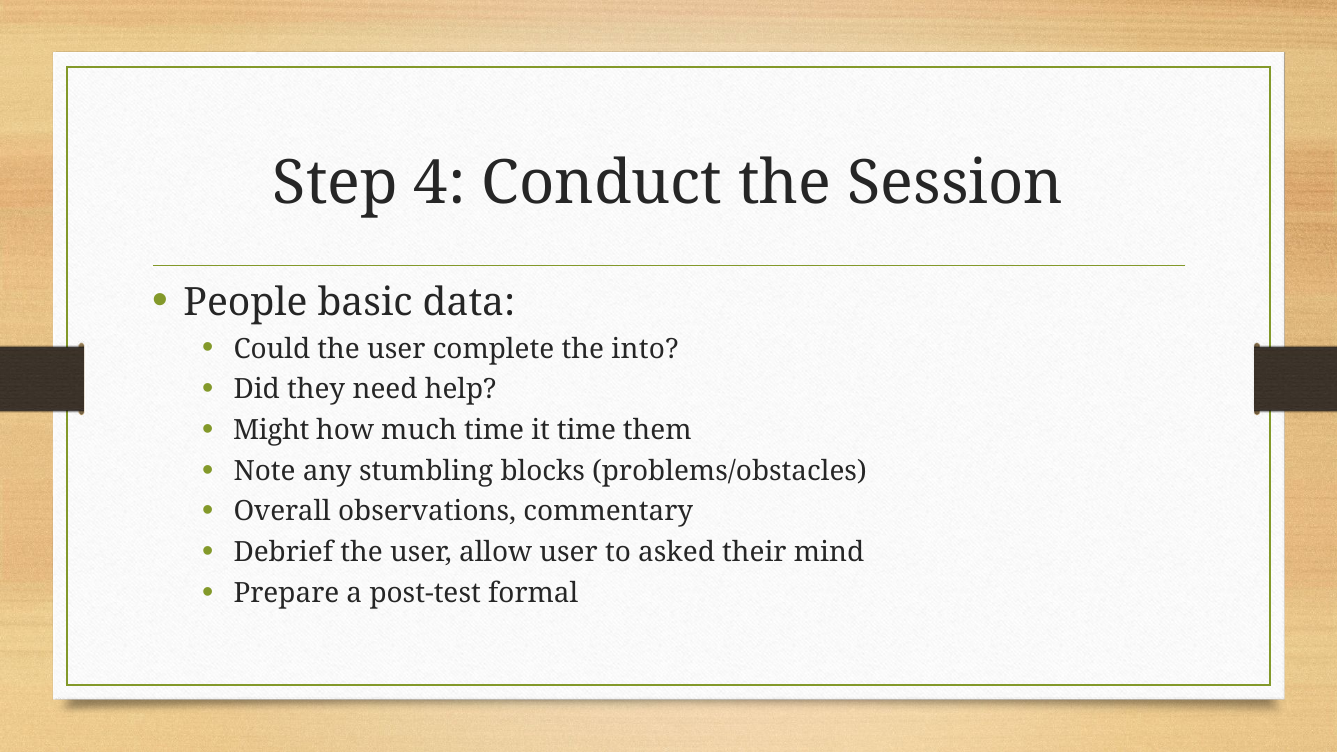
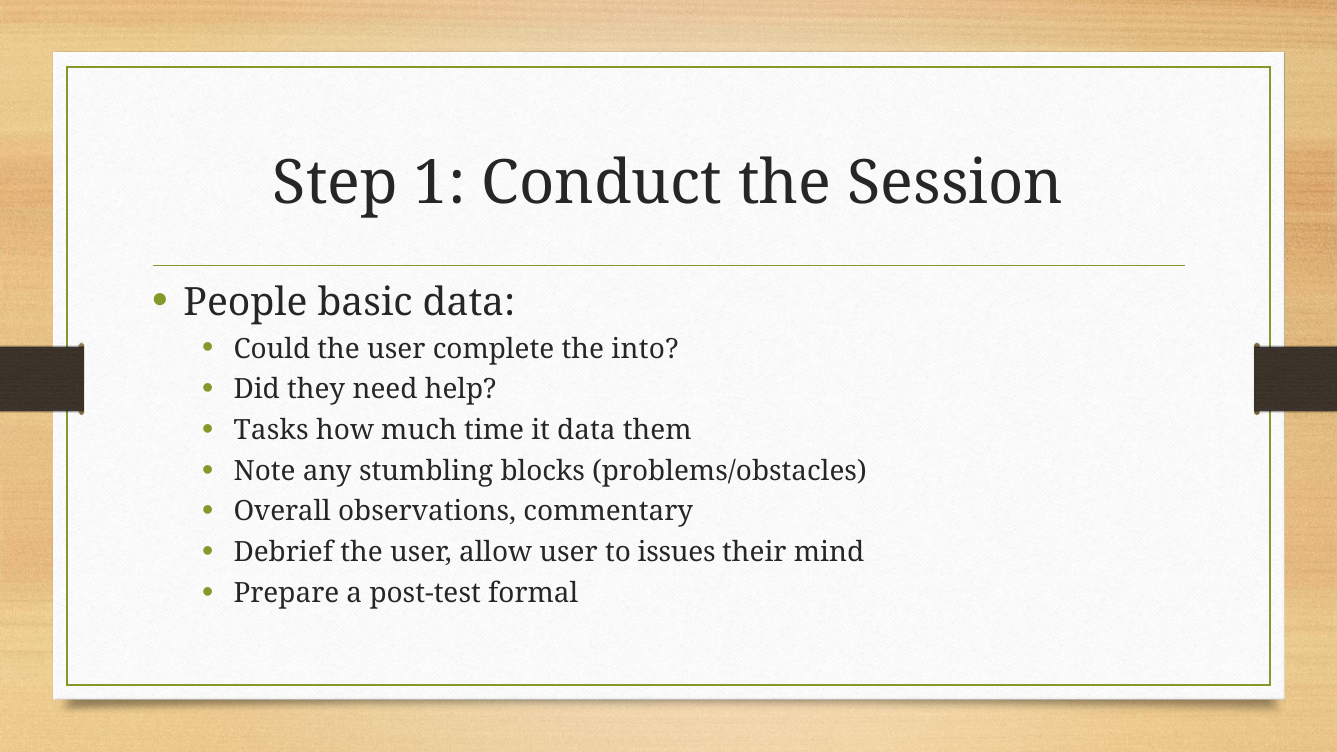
4: 4 -> 1
Might: Might -> Tasks
it time: time -> data
asked: asked -> issues
